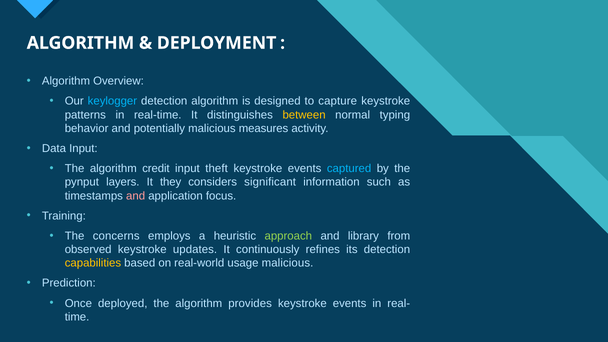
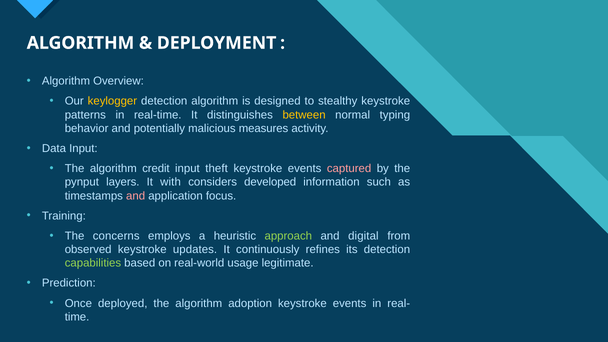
keylogger colour: light blue -> yellow
capture: capture -> stealthy
captured colour: light blue -> pink
they: they -> with
significant: significant -> developed
library: library -> digital
capabilities colour: yellow -> light green
usage malicious: malicious -> legitimate
provides: provides -> adoption
